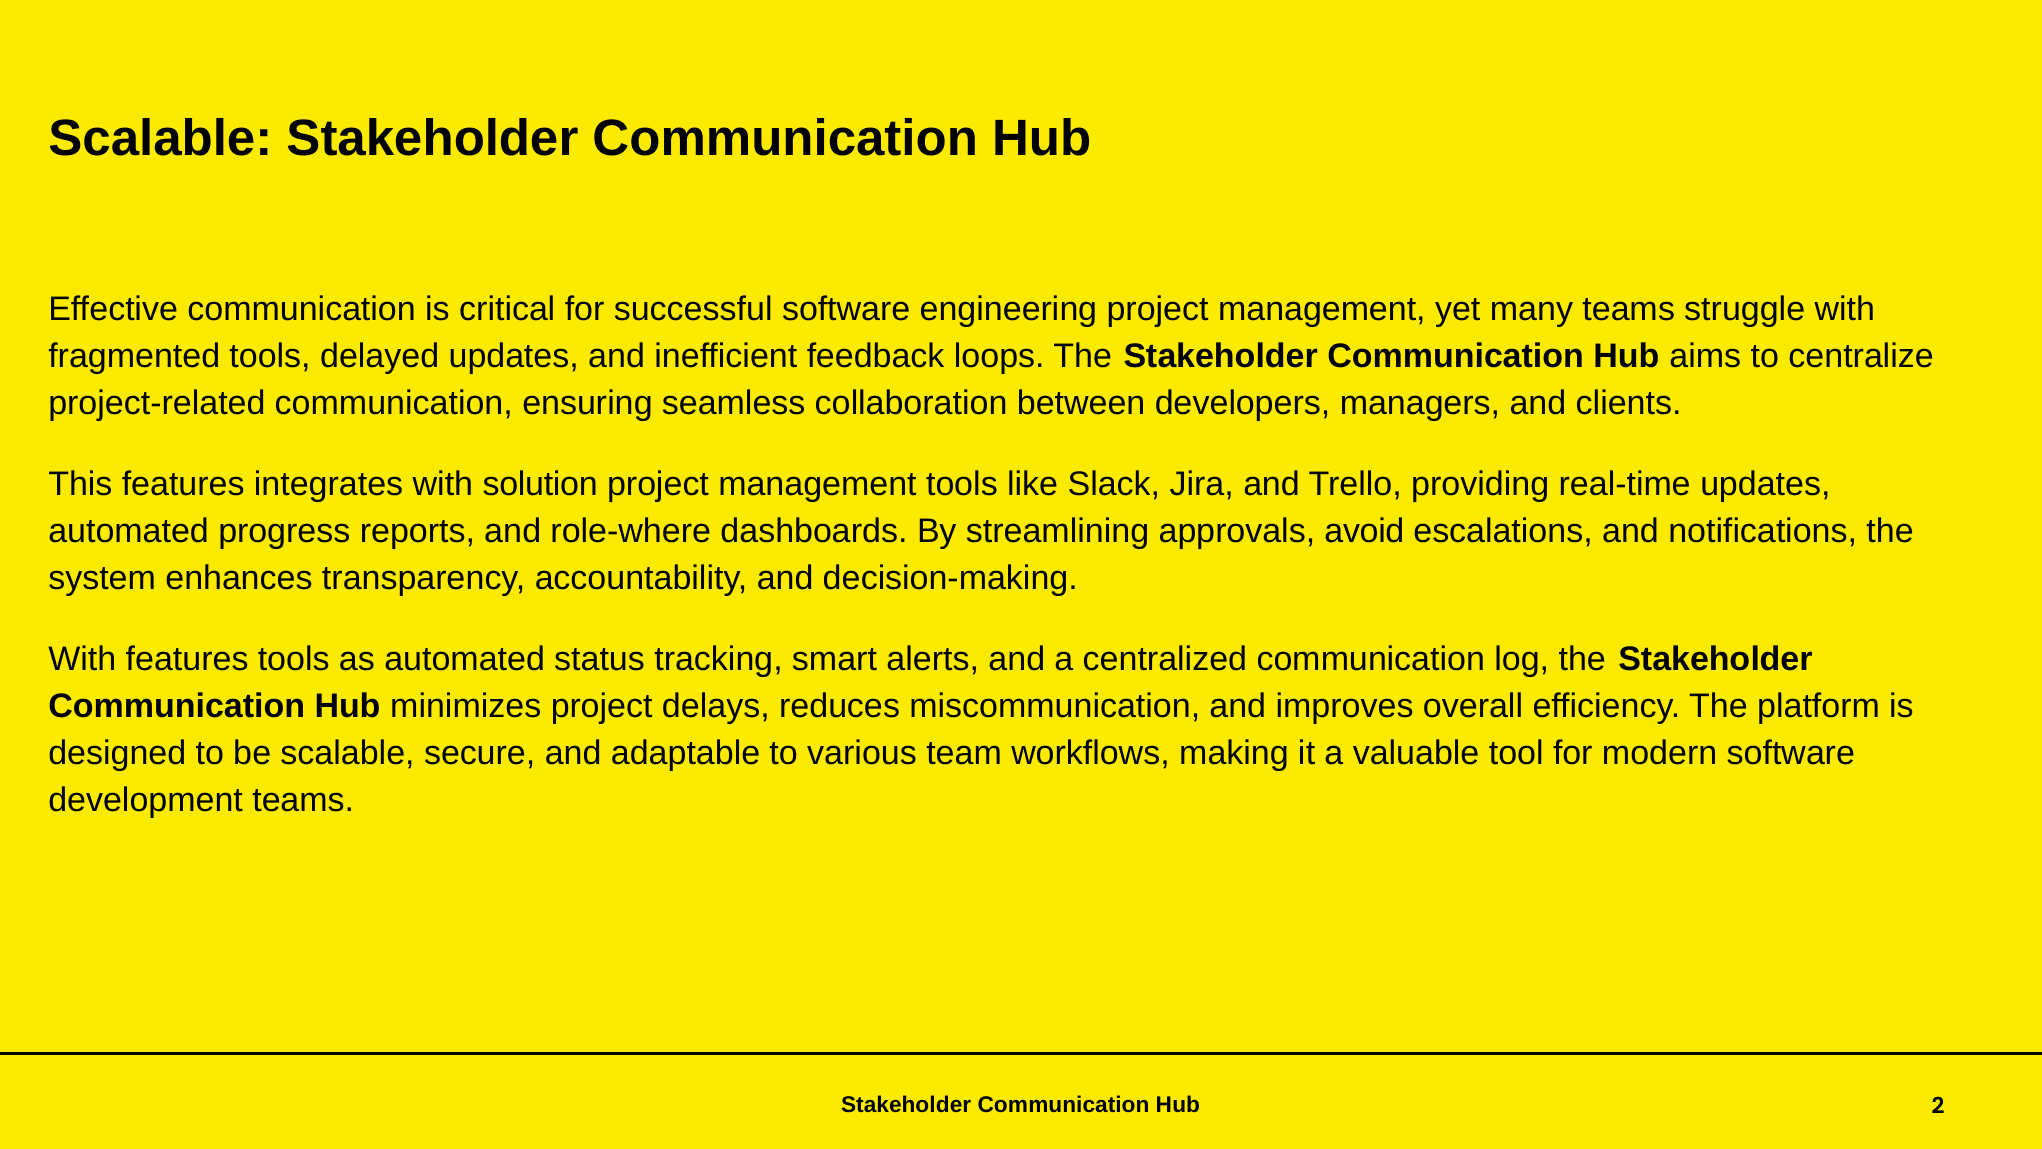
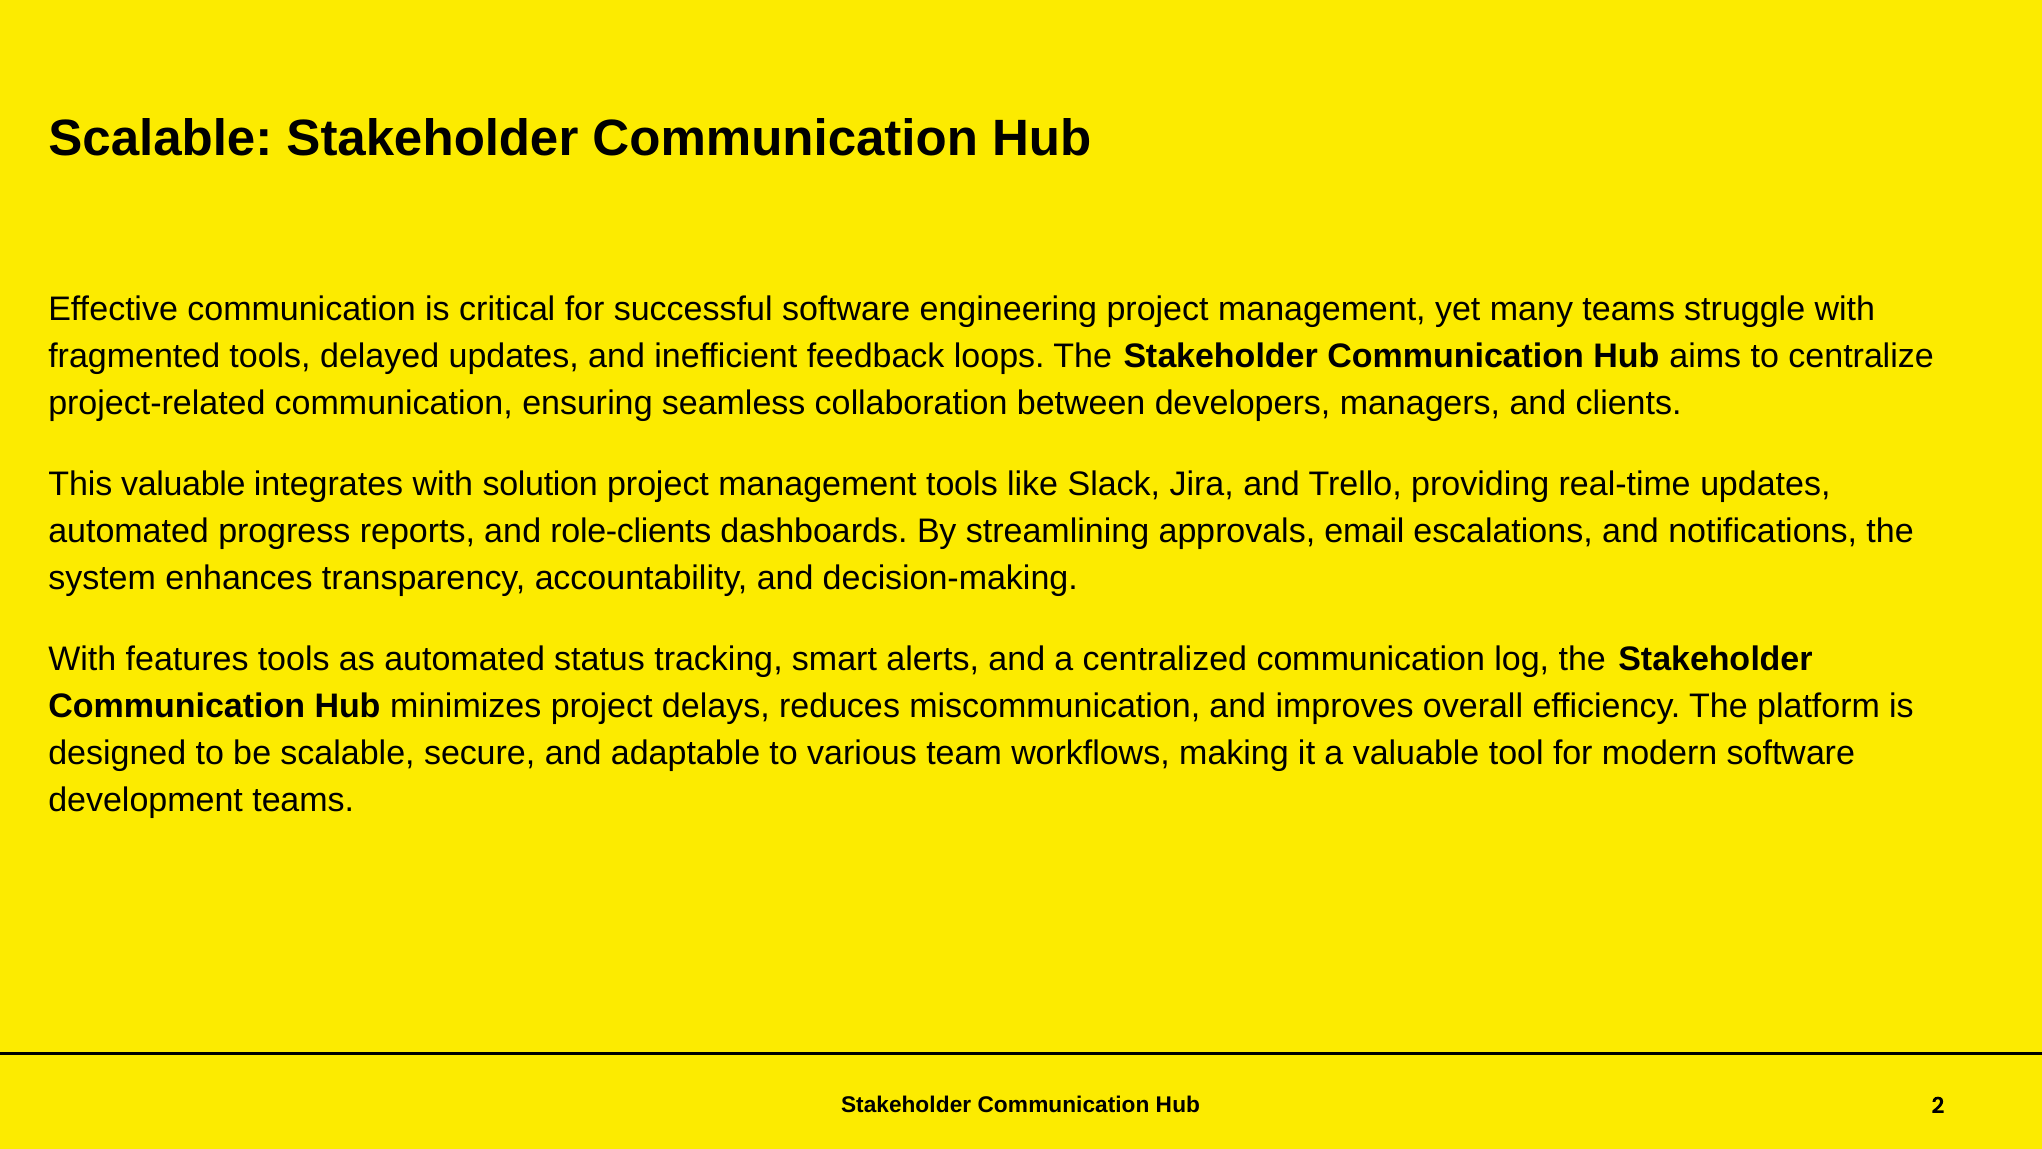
This features: features -> valuable
role-where: role-where -> role-clients
avoid: avoid -> email
